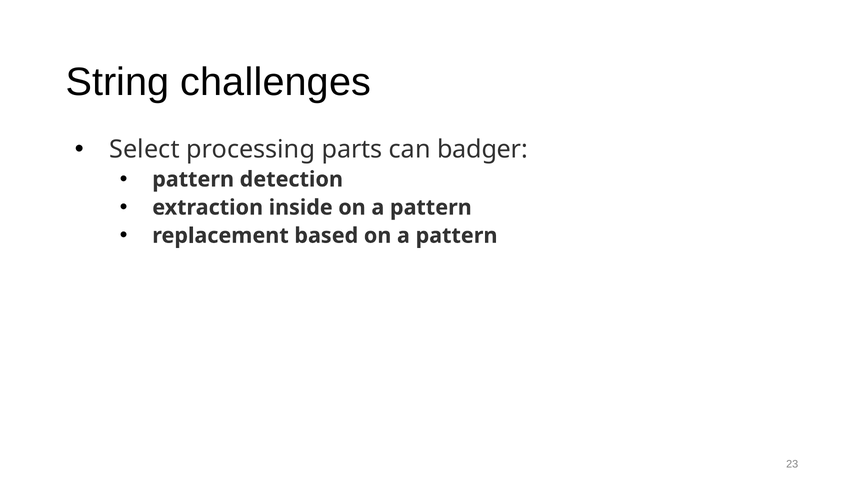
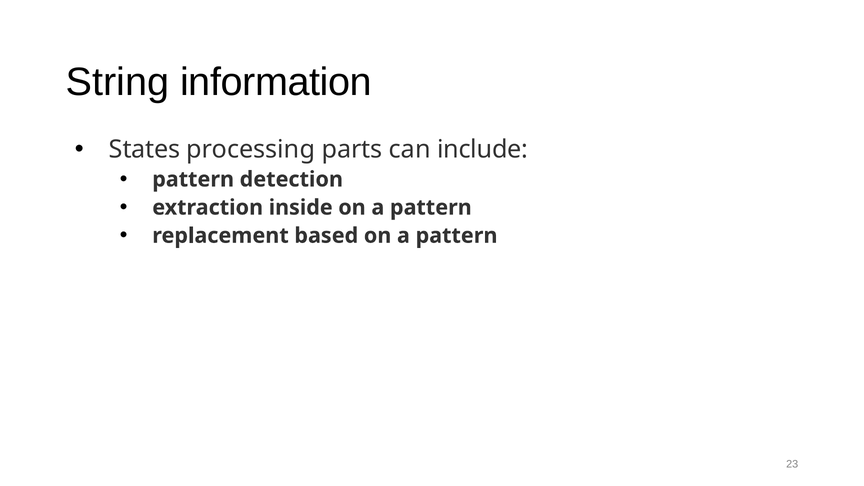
challenges: challenges -> information
Select: Select -> States
badger: badger -> include
